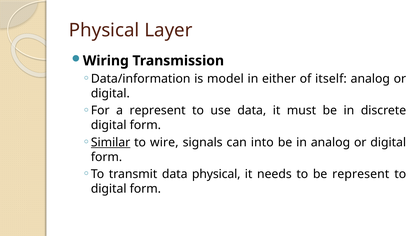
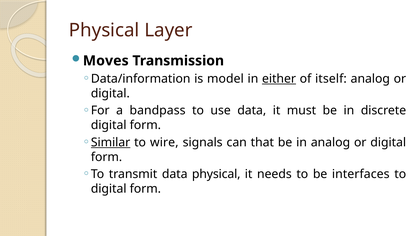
Wiring: Wiring -> Moves
either underline: none -> present
a represent: represent -> bandpass
into: into -> that
be represent: represent -> interfaces
